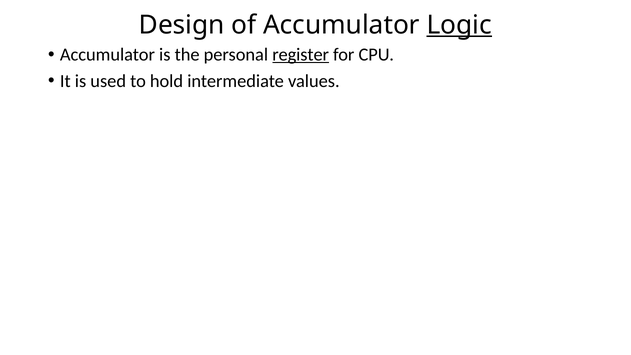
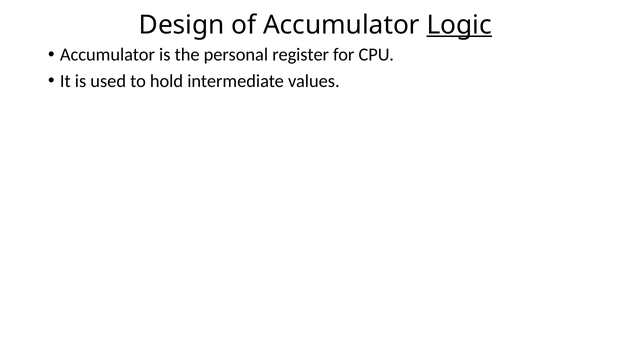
register underline: present -> none
